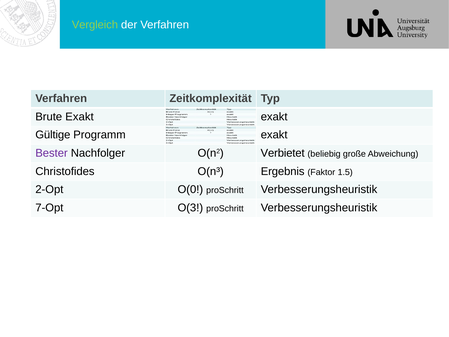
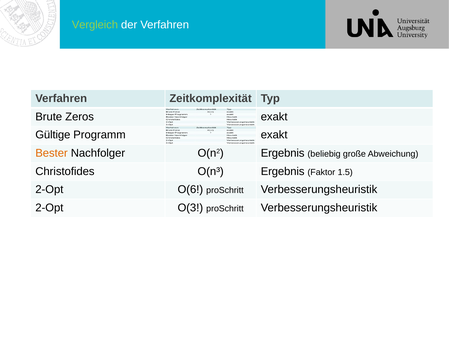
Brute Exakt: Exakt -> Zeros
Bester colour: purple -> orange
O(n2 Verbietet: Verbietet -> Ergebnis
O(0: O(0 -> O(6
7-Opt at (49, 208): 7-Opt -> 2-Opt
